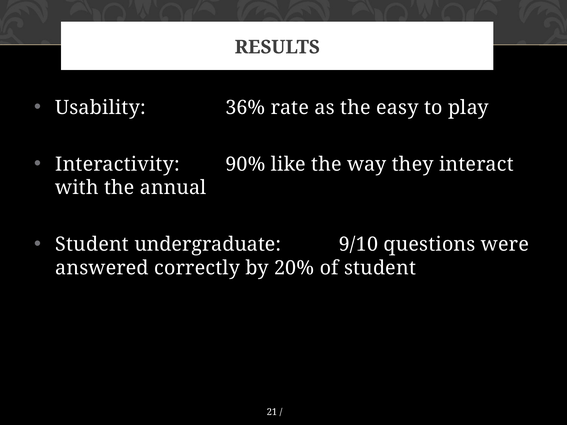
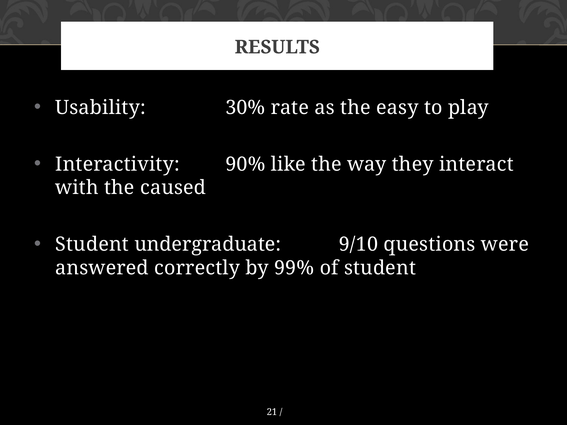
36%: 36% -> 30%
annual: annual -> caused
20%: 20% -> 99%
